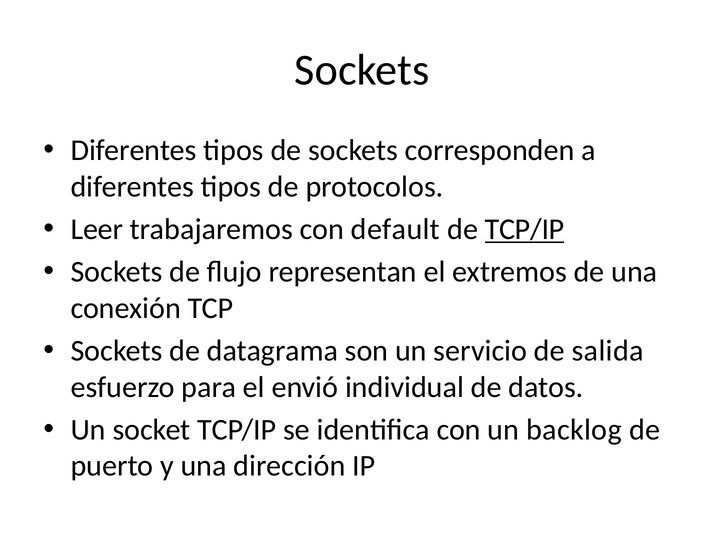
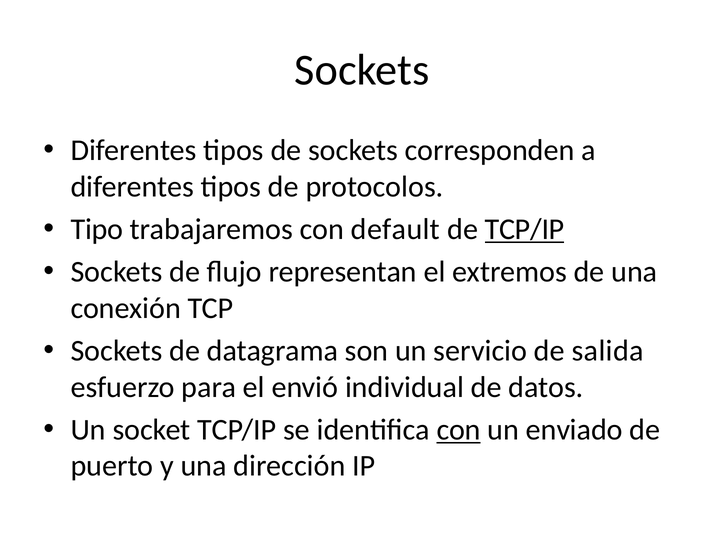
Leer: Leer -> Tipo
con at (459, 430) underline: none -> present
backlog: backlog -> enviado
